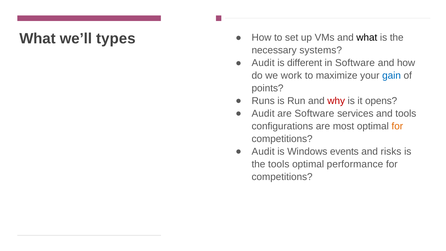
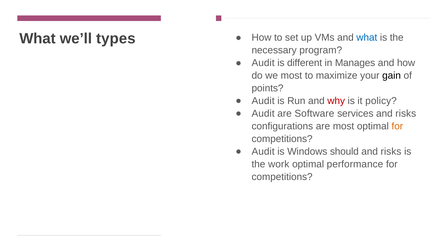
what at (367, 37) colour: black -> blue
systems: systems -> program
in Software: Software -> Manages
we work: work -> most
gain colour: blue -> black
Runs at (263, 101): Runs -> Audit
opens: opens -> policy
services and tools: tools -> risks
events: events -> should
the tools: tools -> work
